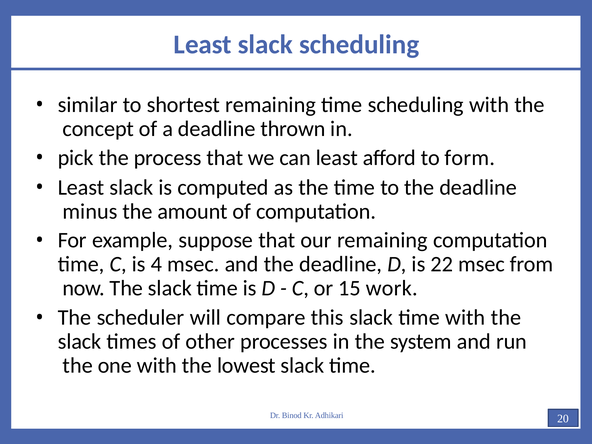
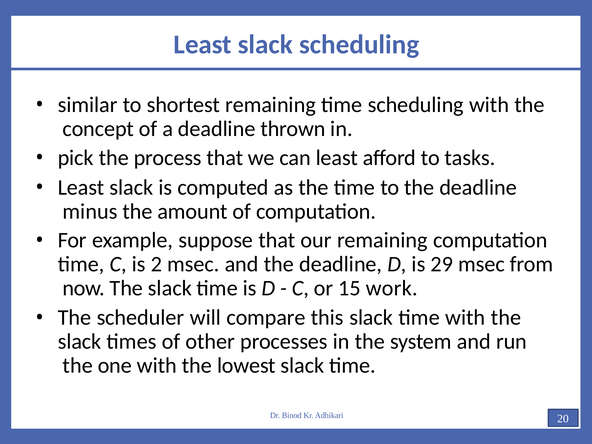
form: form -> tasks
4: 4 -> 2
22: 22 -> 29
